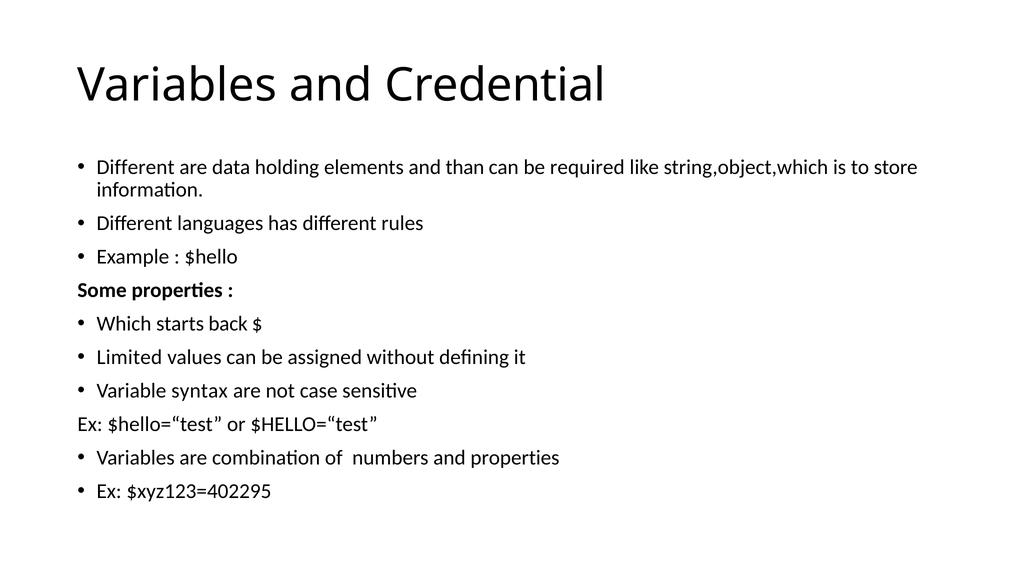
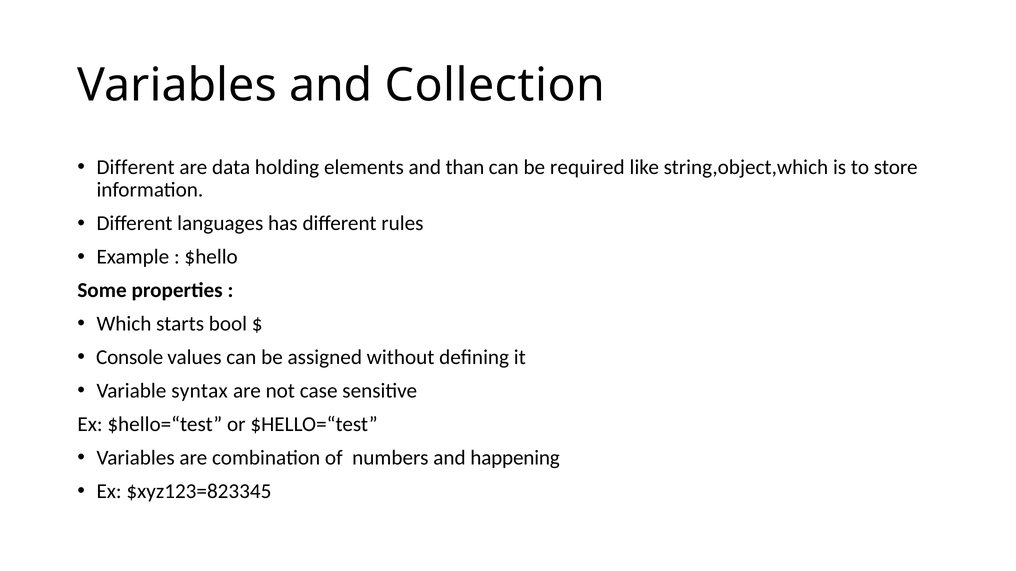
Credential: Credential -> Collection
back: back -> bool
Limited: Limited -> Console
and properties: properties -> happening
$xyz123=402295: $xyz123=402295 -> $xyz123=823345
